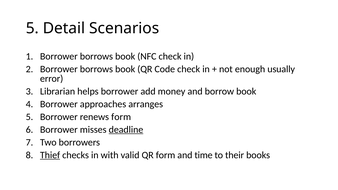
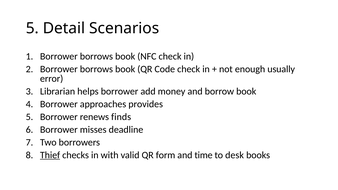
arranges: arranges -> provides
renews form: form -> finds
deadline underline: present -> none
their: their -> desk
